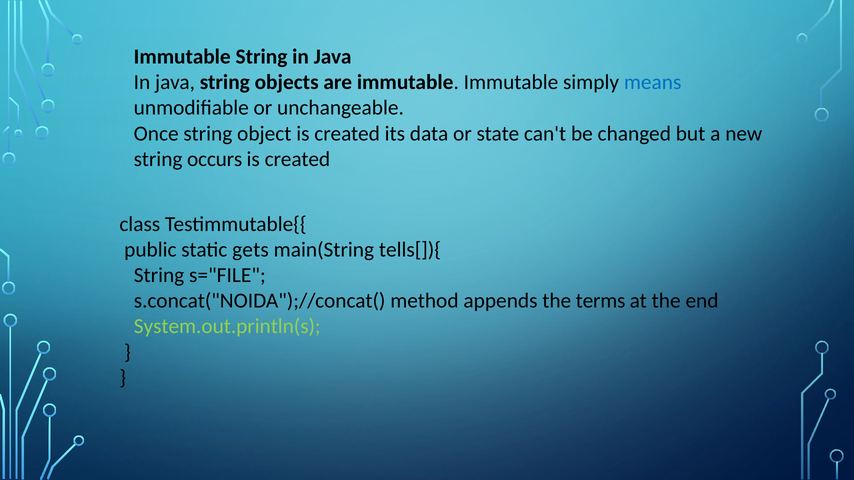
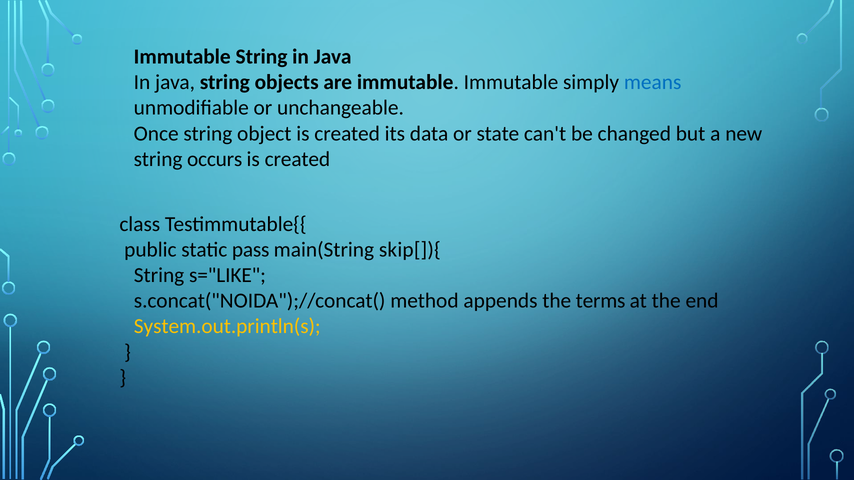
gets: gets -> pass
tells[]){: tells[]){ -> skip[]){
s="FILE: s="FILE -> s="LIKE
System.out.println(s colour: light green -> yellow
